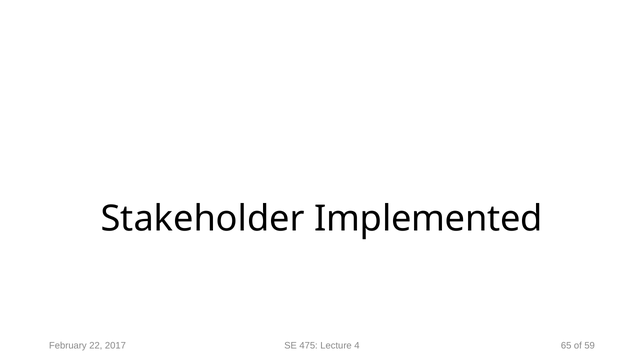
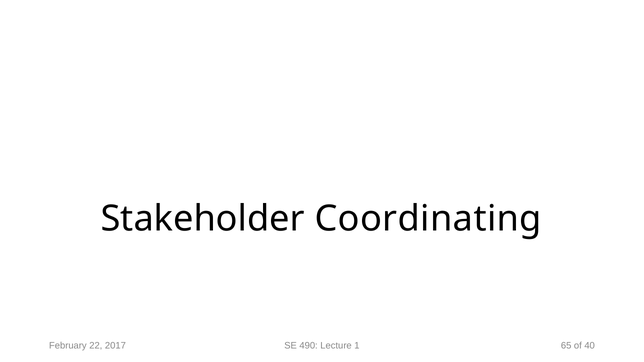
Implemented: Implemented -> Coordinating
475: 475 -> 490
4: 4 -> 1
59: 59 -> 40
